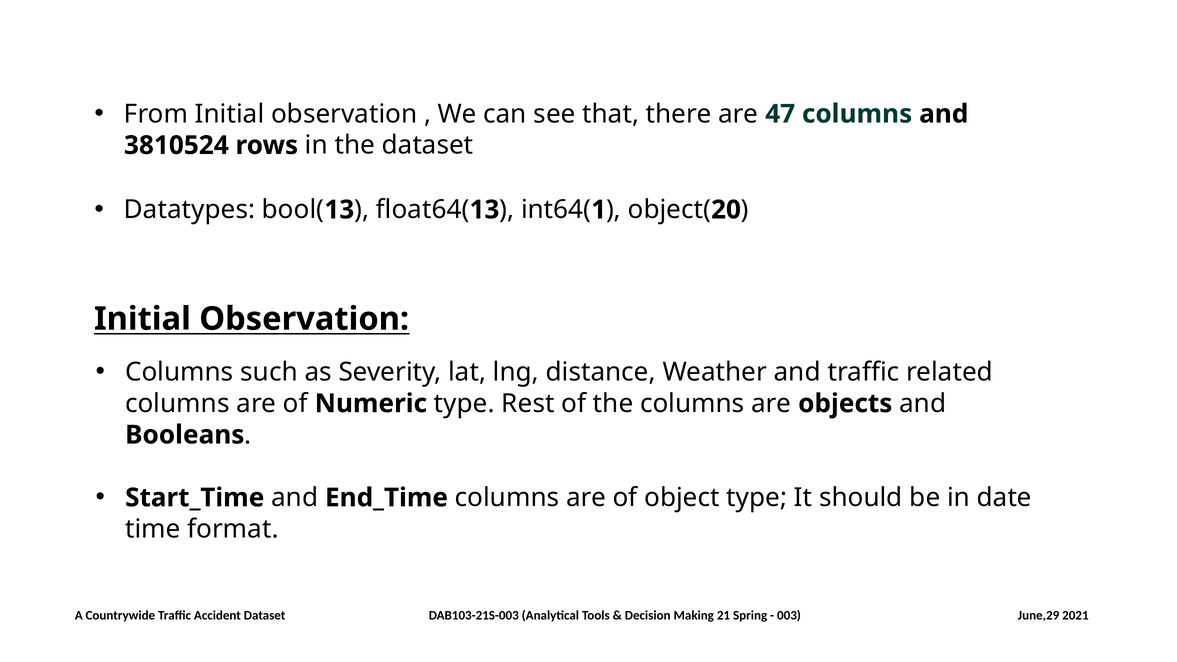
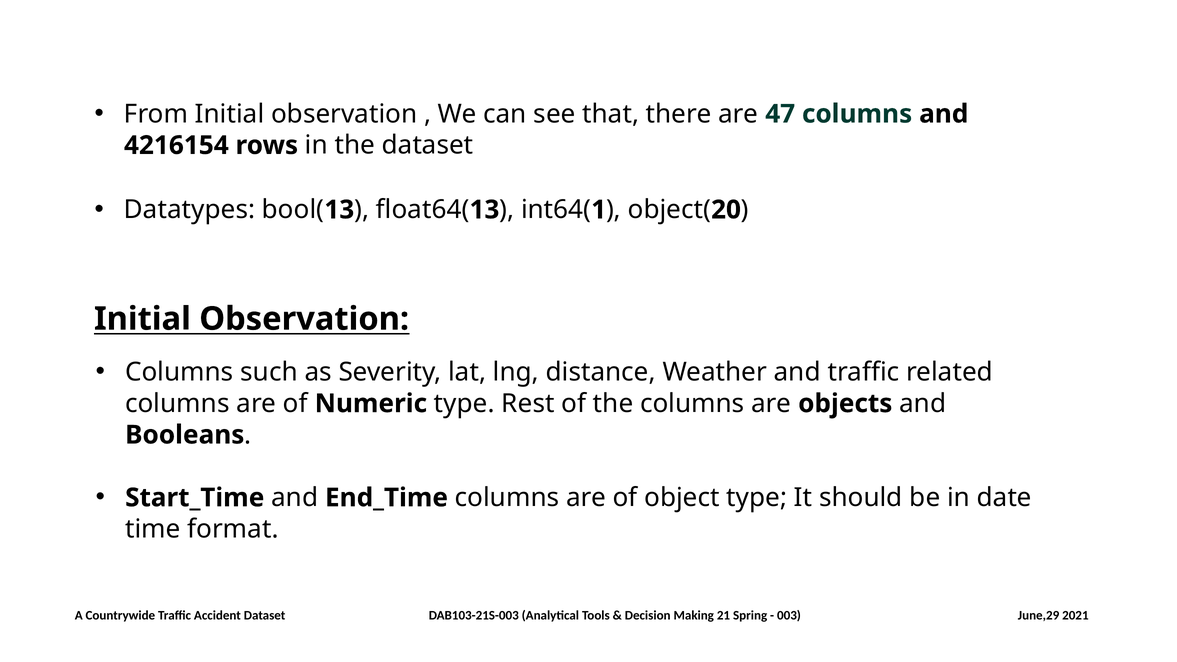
3810524: 3810524 -> 4216154
